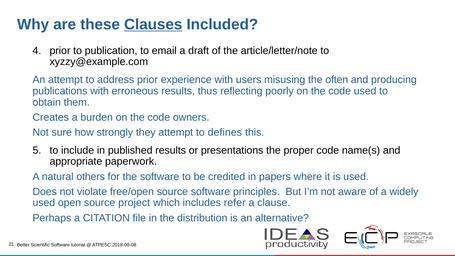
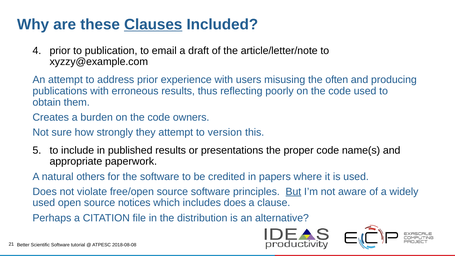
defines: defines -> version
But underline: none -> present
project: project -> notices
includes refer: refer -> does
